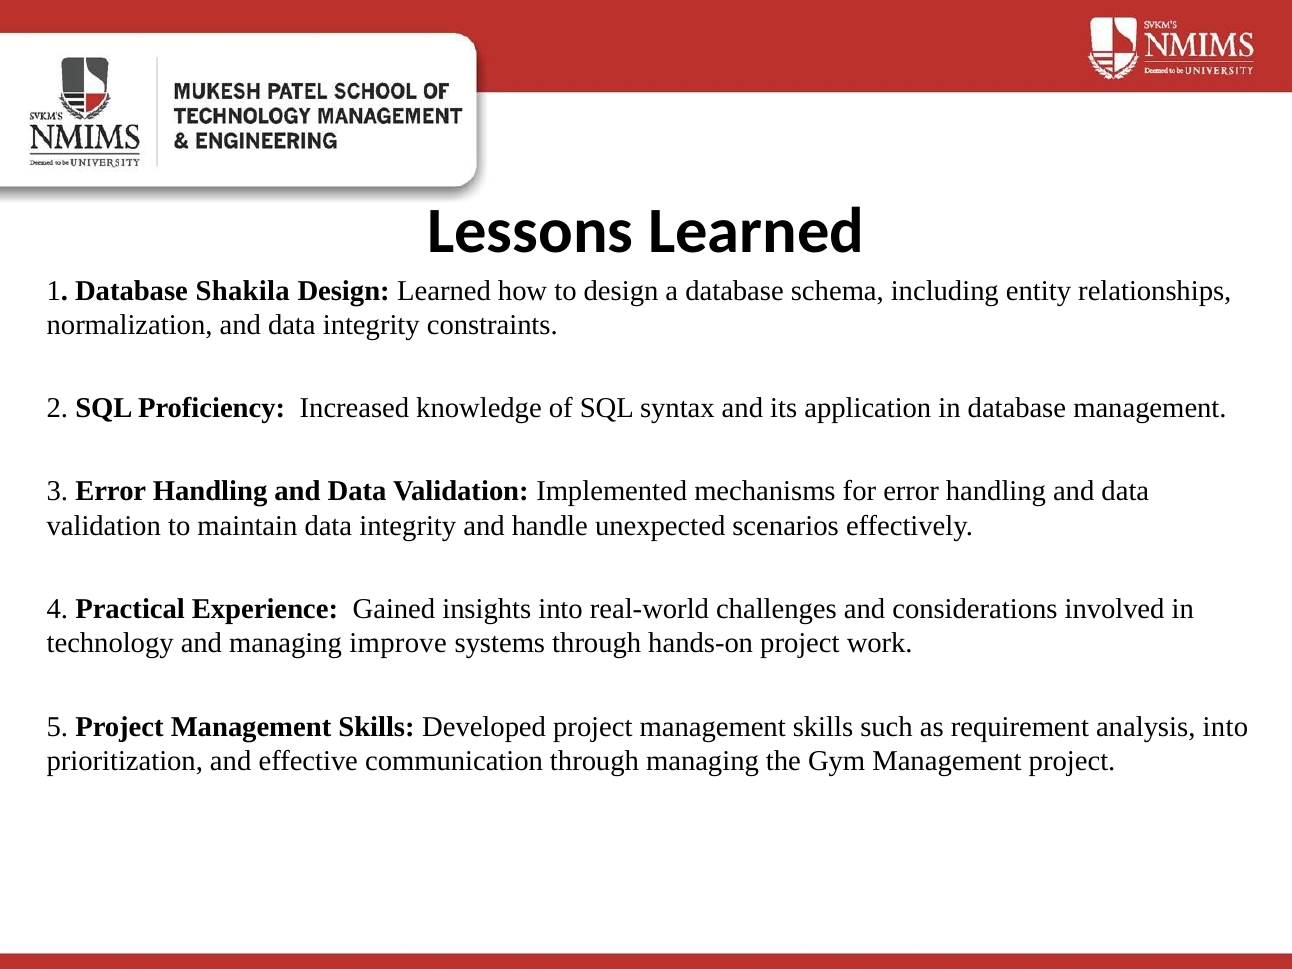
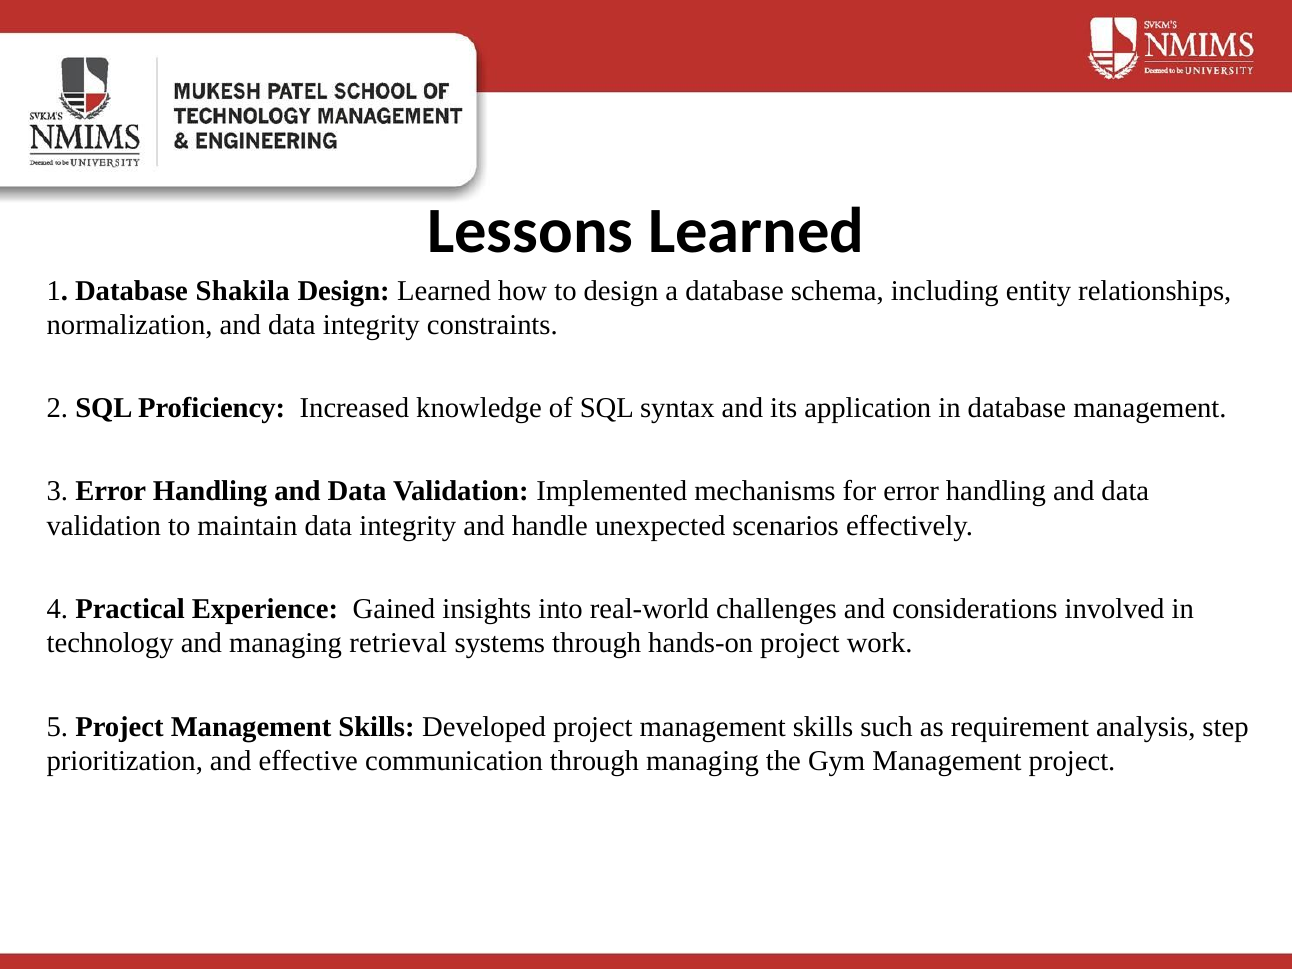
improve: improve -> retrieval
analysis into: into -> step
